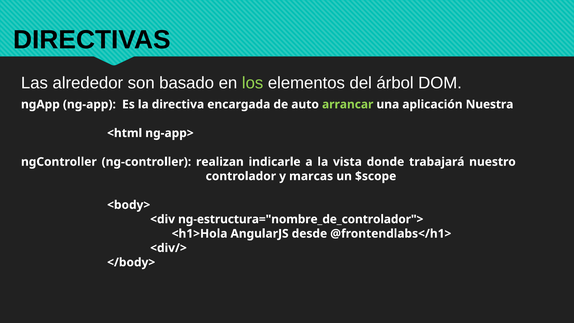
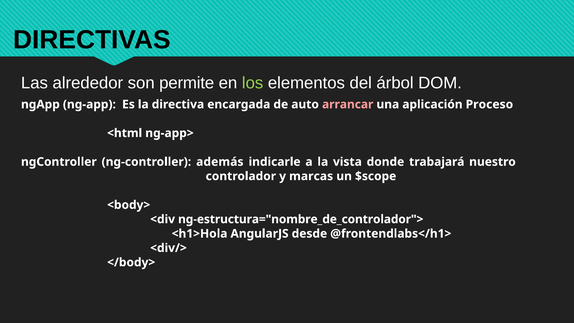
basado: basado -> permite
arrancar colour: light green -> pink
Nuestra: Nuestra -> Proceso
realizan: realizan -> además
